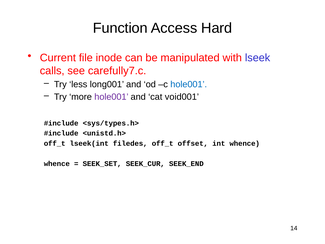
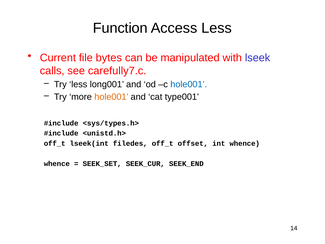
Access Hard: Hard -> Less
inode: inode -> bytes
hole001 at (111, 97) colour: purple -> orange
void001: void001 -> type001
